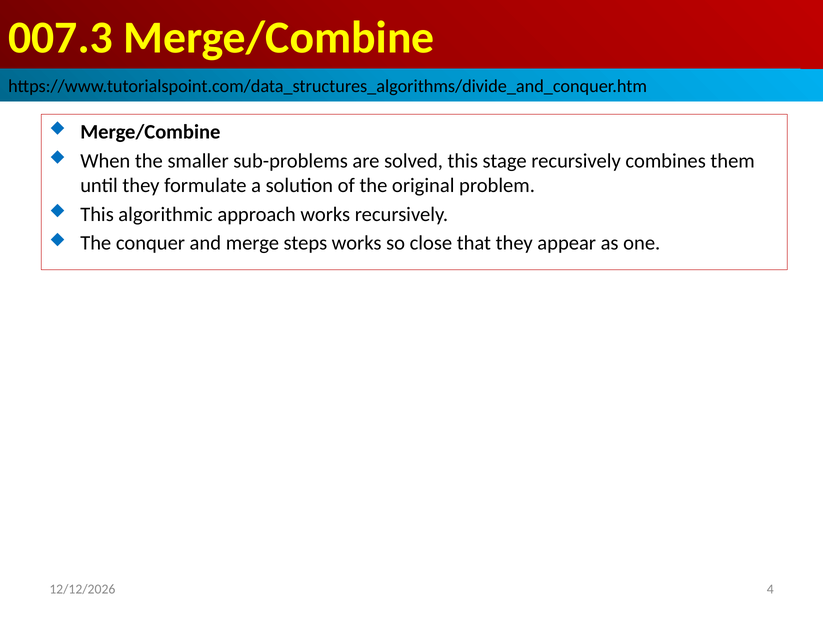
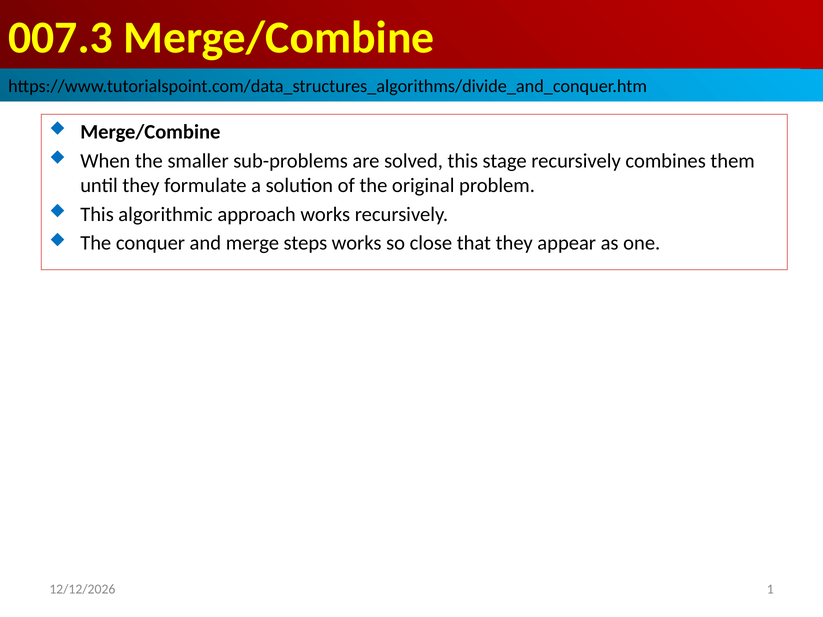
4: 4 -> 1
